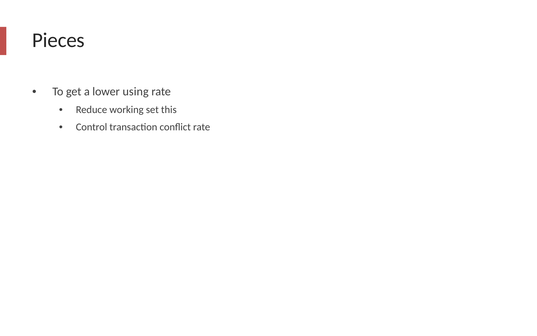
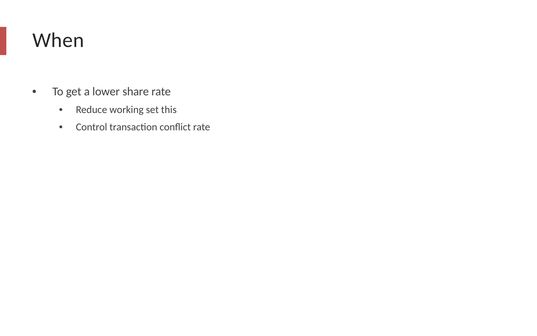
Pieces: Pieces -> When
using: using -> share
